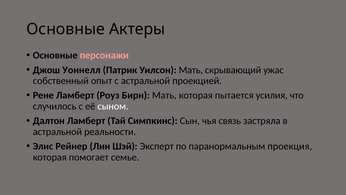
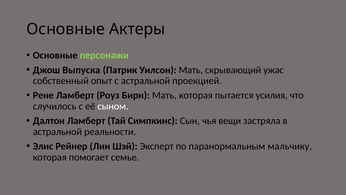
персонажи colour: pink -> light green
Уоннелл: Уоннелл -> Выпуска
связь: связь -> вещи
проекция: проекция -> мальчику
